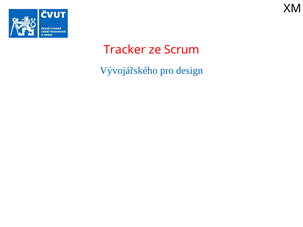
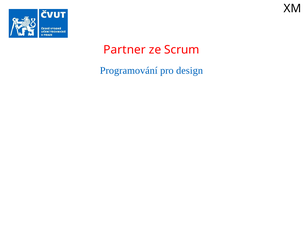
Tracker: Tracker -> Partner
Vývojářského: Vývojářského -> Programování
